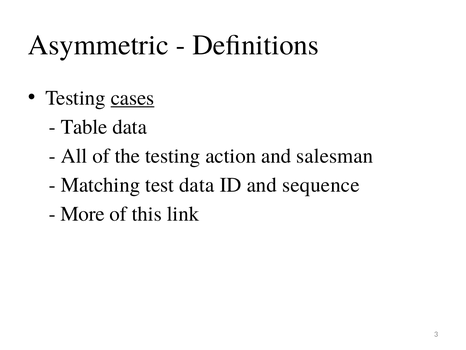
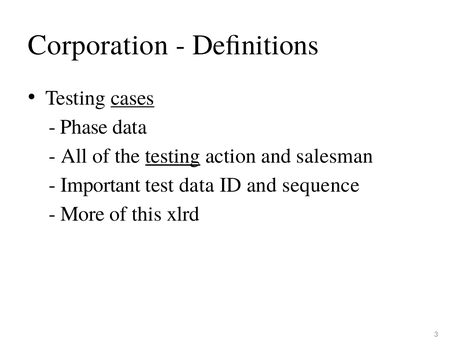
Asymmetric: Asymmetric -> Corporation
Table: Table -> Phase
testing at (173, 156) underline: none -> present
Matching: Matching -> Important
link: link -> xlrd
